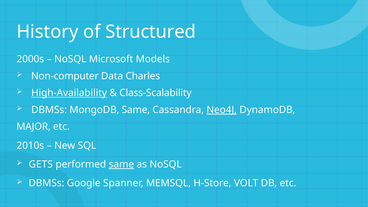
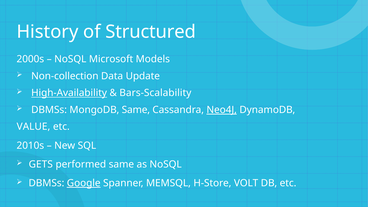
Non-computer: Non-computer -> Non-collection
Charles: Charles -> Update
Class-Scalability: Class-Scalability -> Bars-Scalability
MAJOR: MAJOR -> VALUE
same at (121, 164) underline: present -> none
Google underline: none -> present
